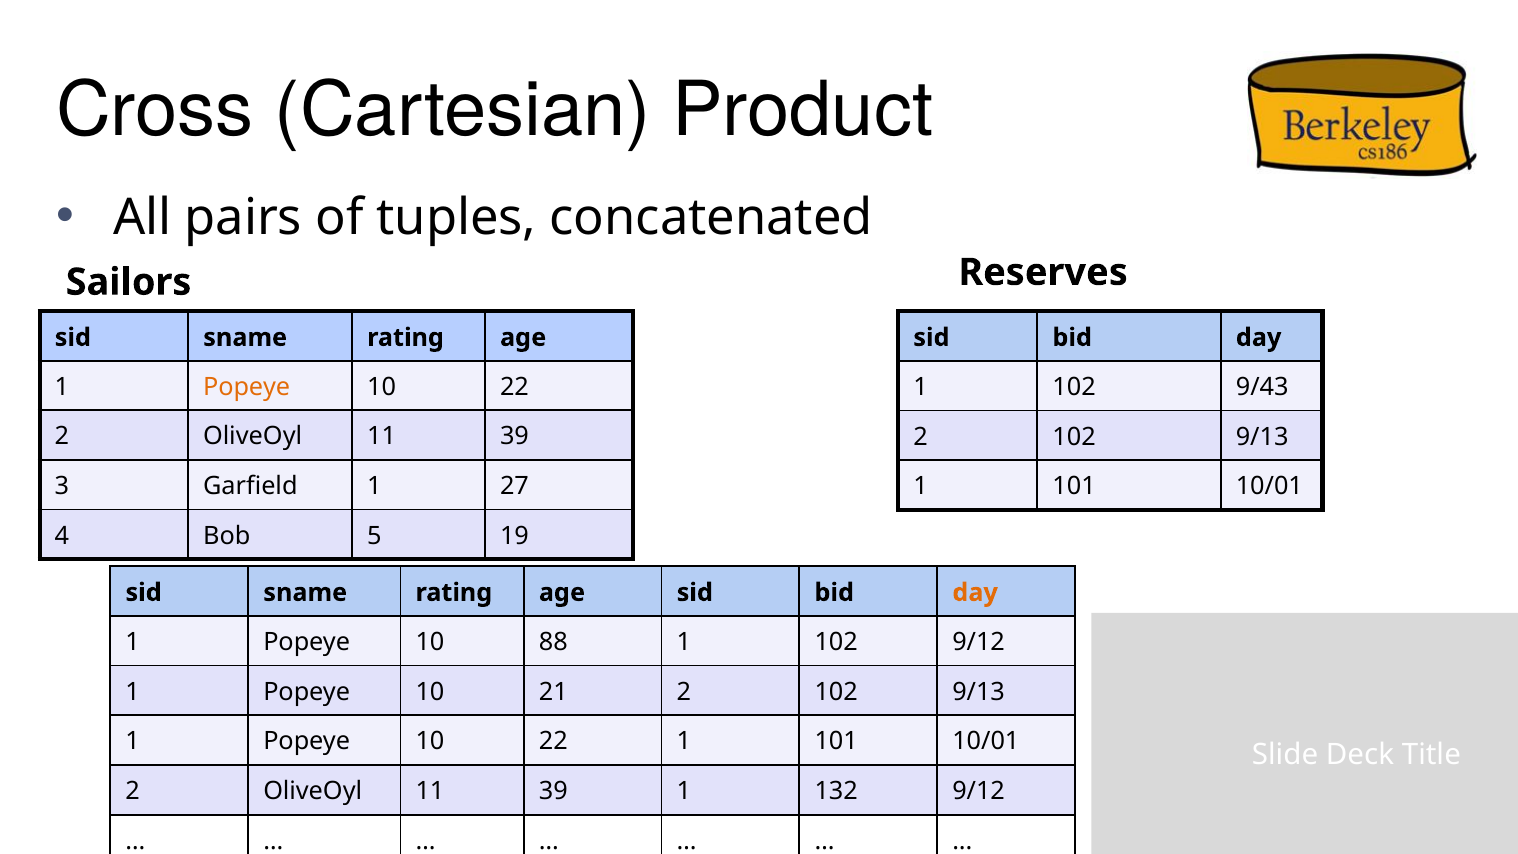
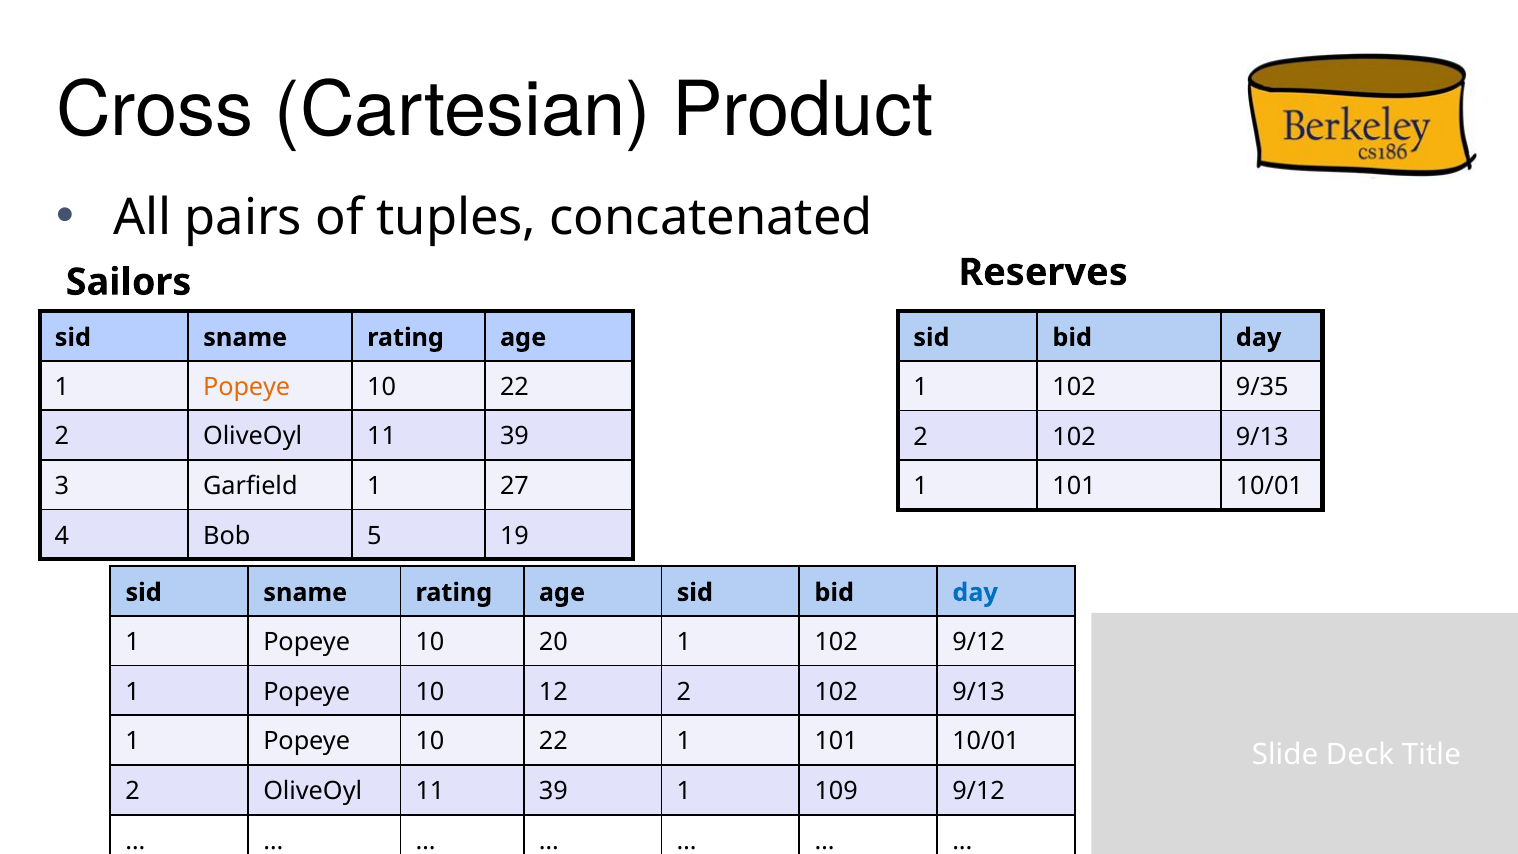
9/43: 9/43 -> 9/35
day at (975, 593) colour: orange -> blue
88: 88 -> 20
21: 21 -> 12
132: 132 -> 109
